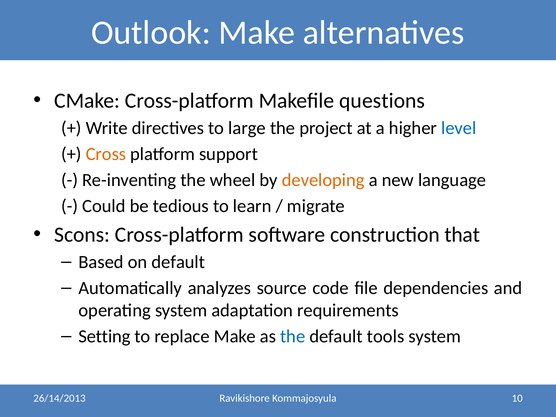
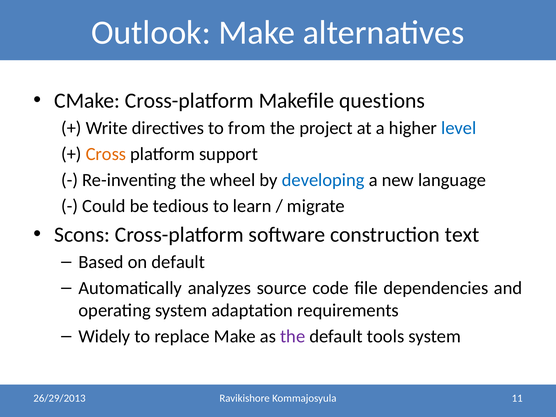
large: large -> from
developing colour: orange -> blue
that: that -> text
Setting: Setting -> Widely
the at (293, 336) colour: blue -> purple
26/14/2013: 26/14/2013 -> 26/29/2013
10: 10 -> 11
